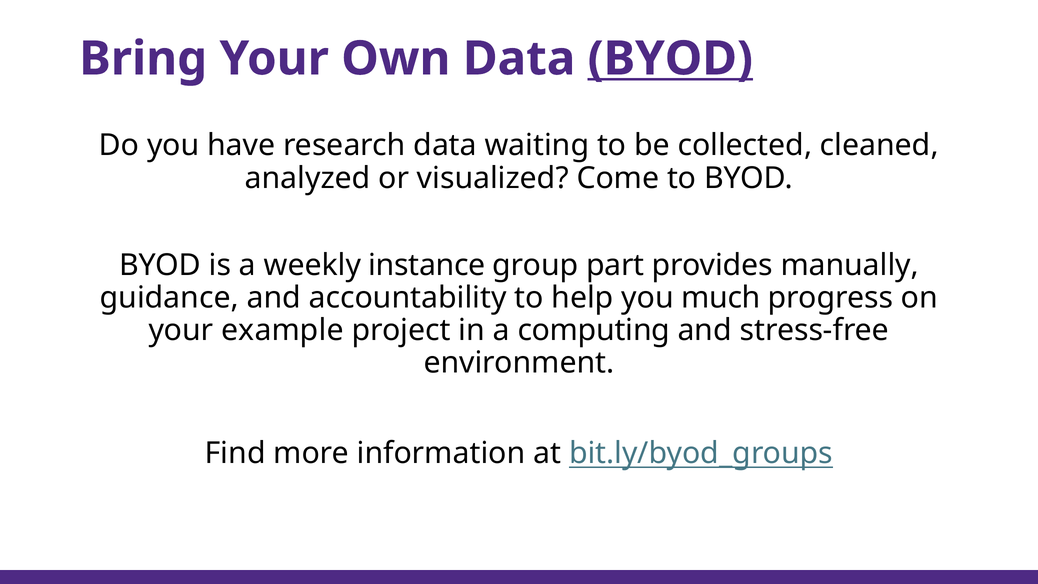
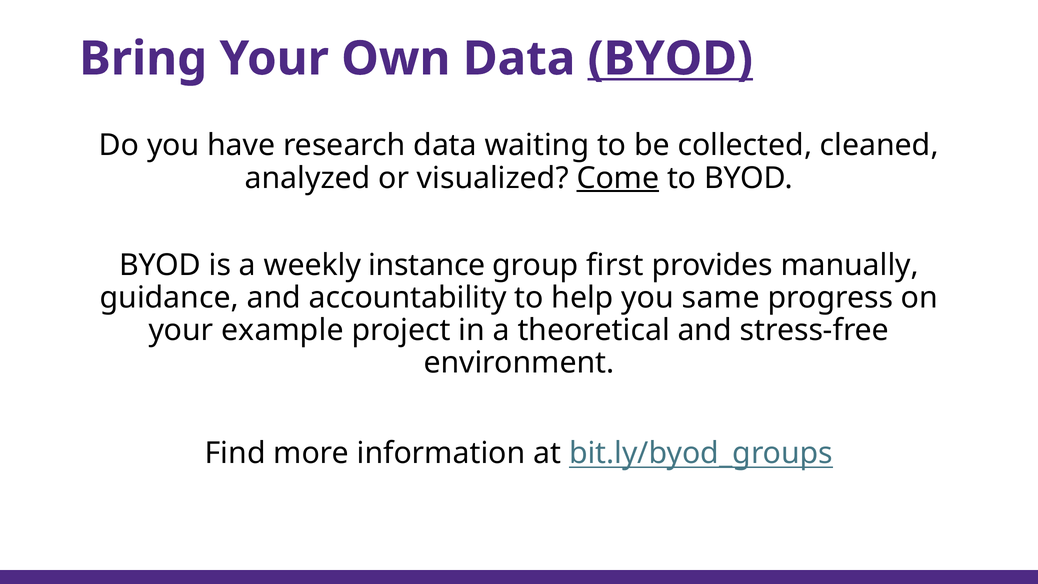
Come underline: none -> present
part: part -> first
much: much -> same
computing: computing -> theoretical
